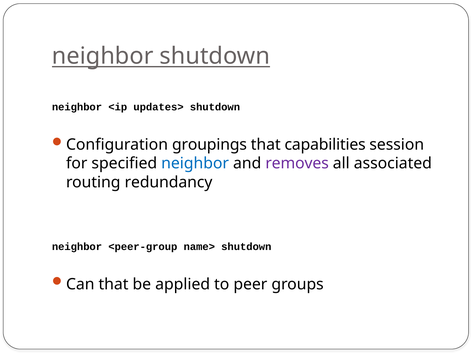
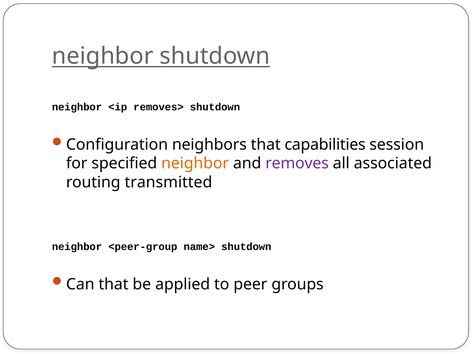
updates>: updates> -> removes>
groupings: groupings -> neighbors
neighbor at (195, 163) colour: blue -> orange
redundancy: redundancy -> transmitted
